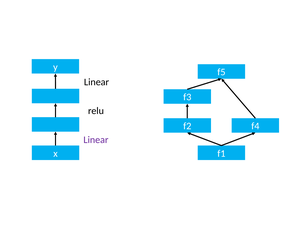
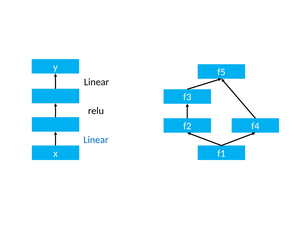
Linear at (96, 140) colour: purple -> blue
